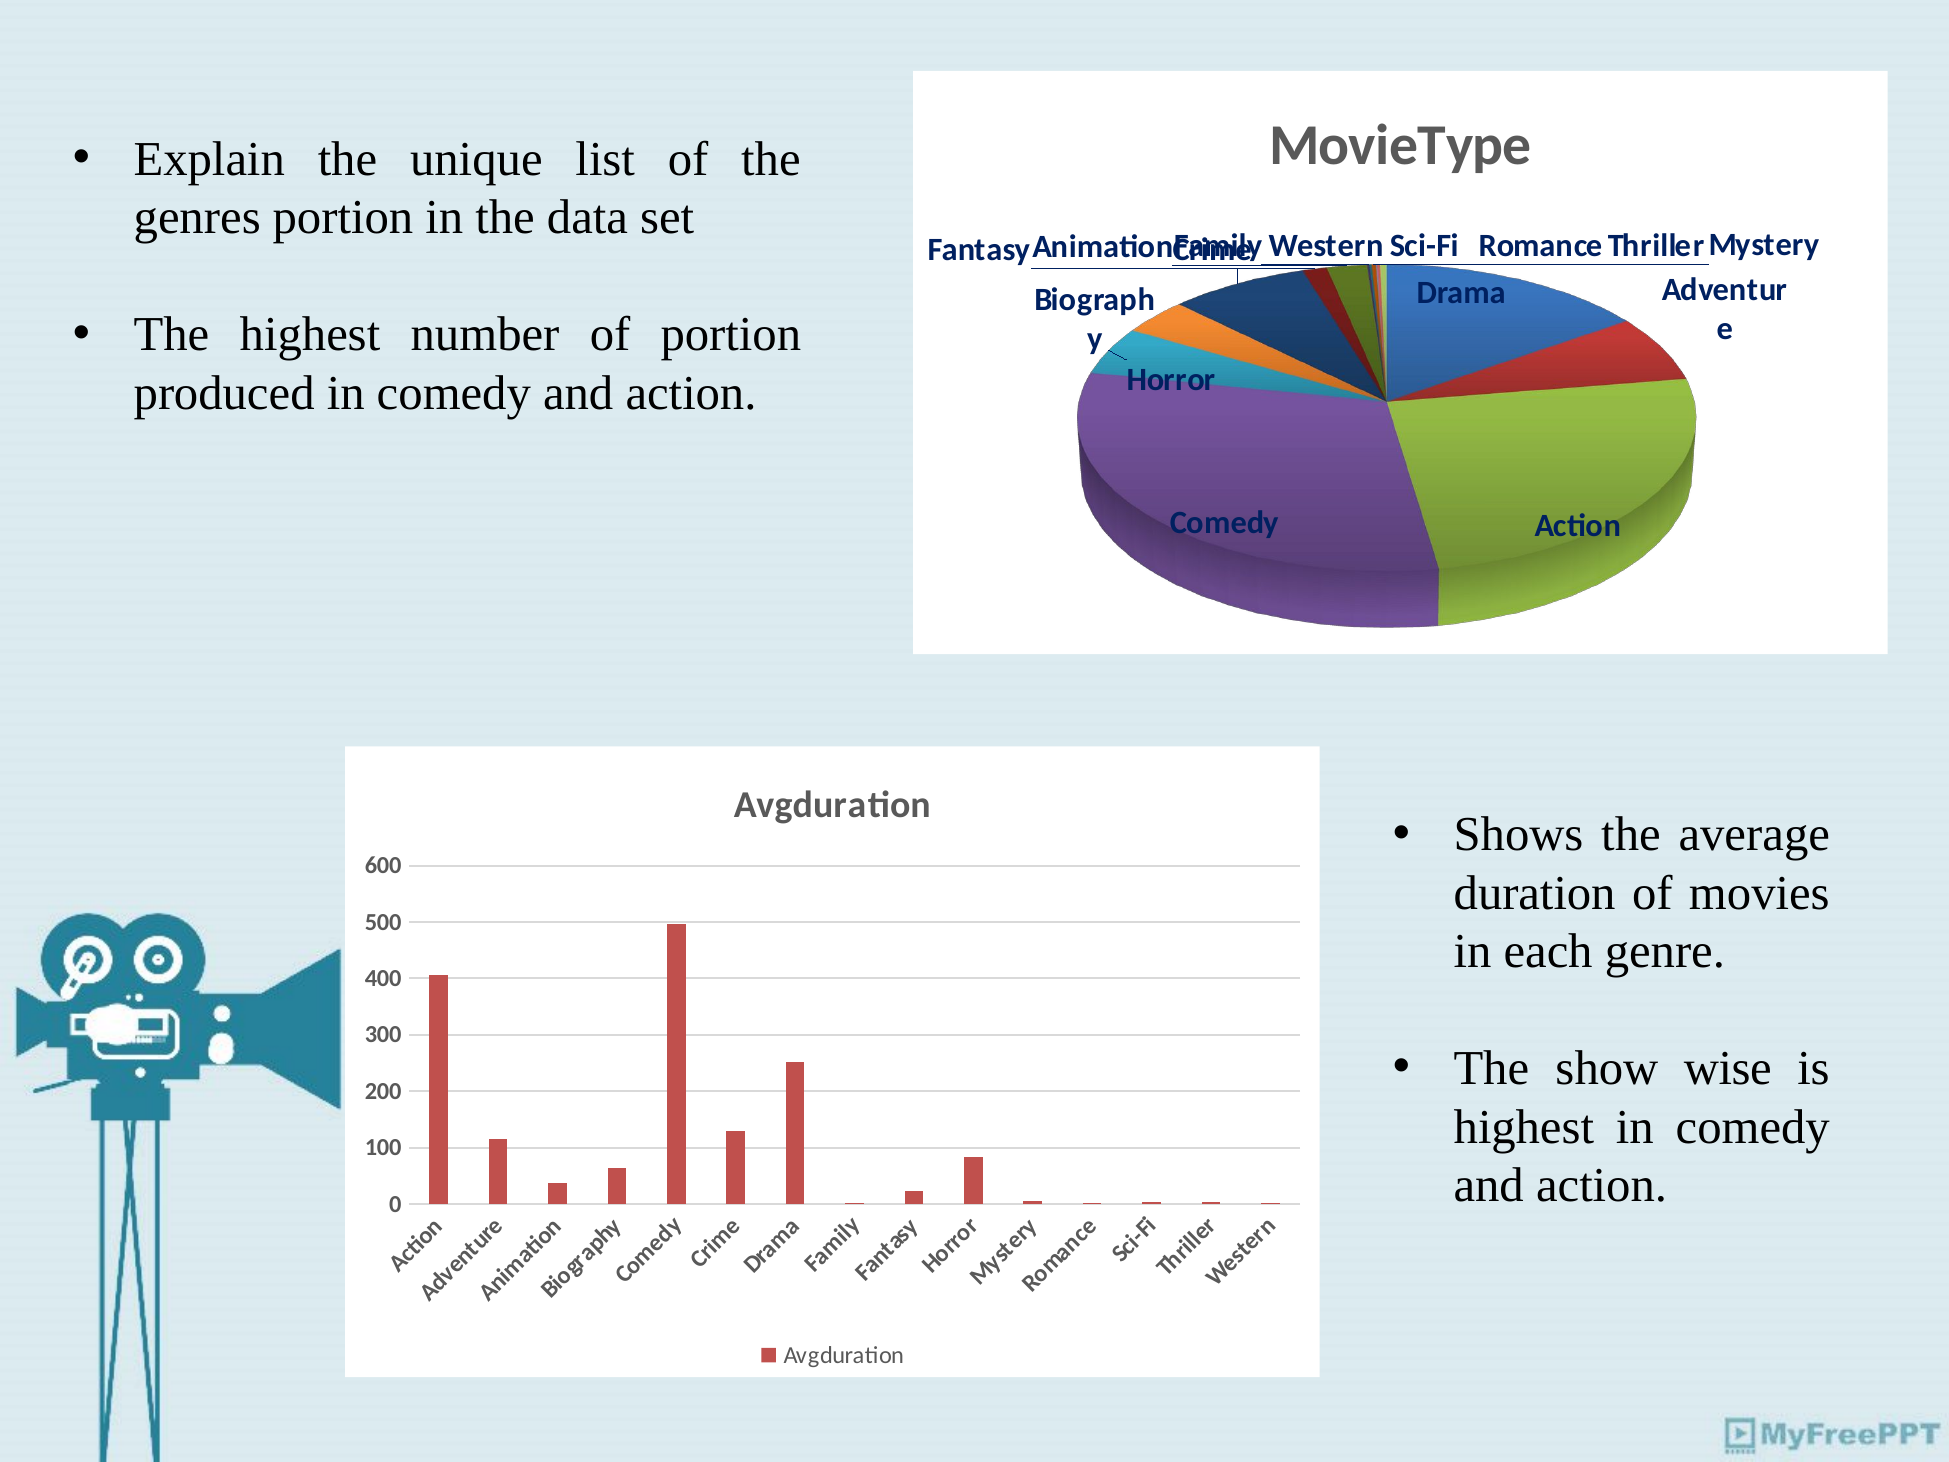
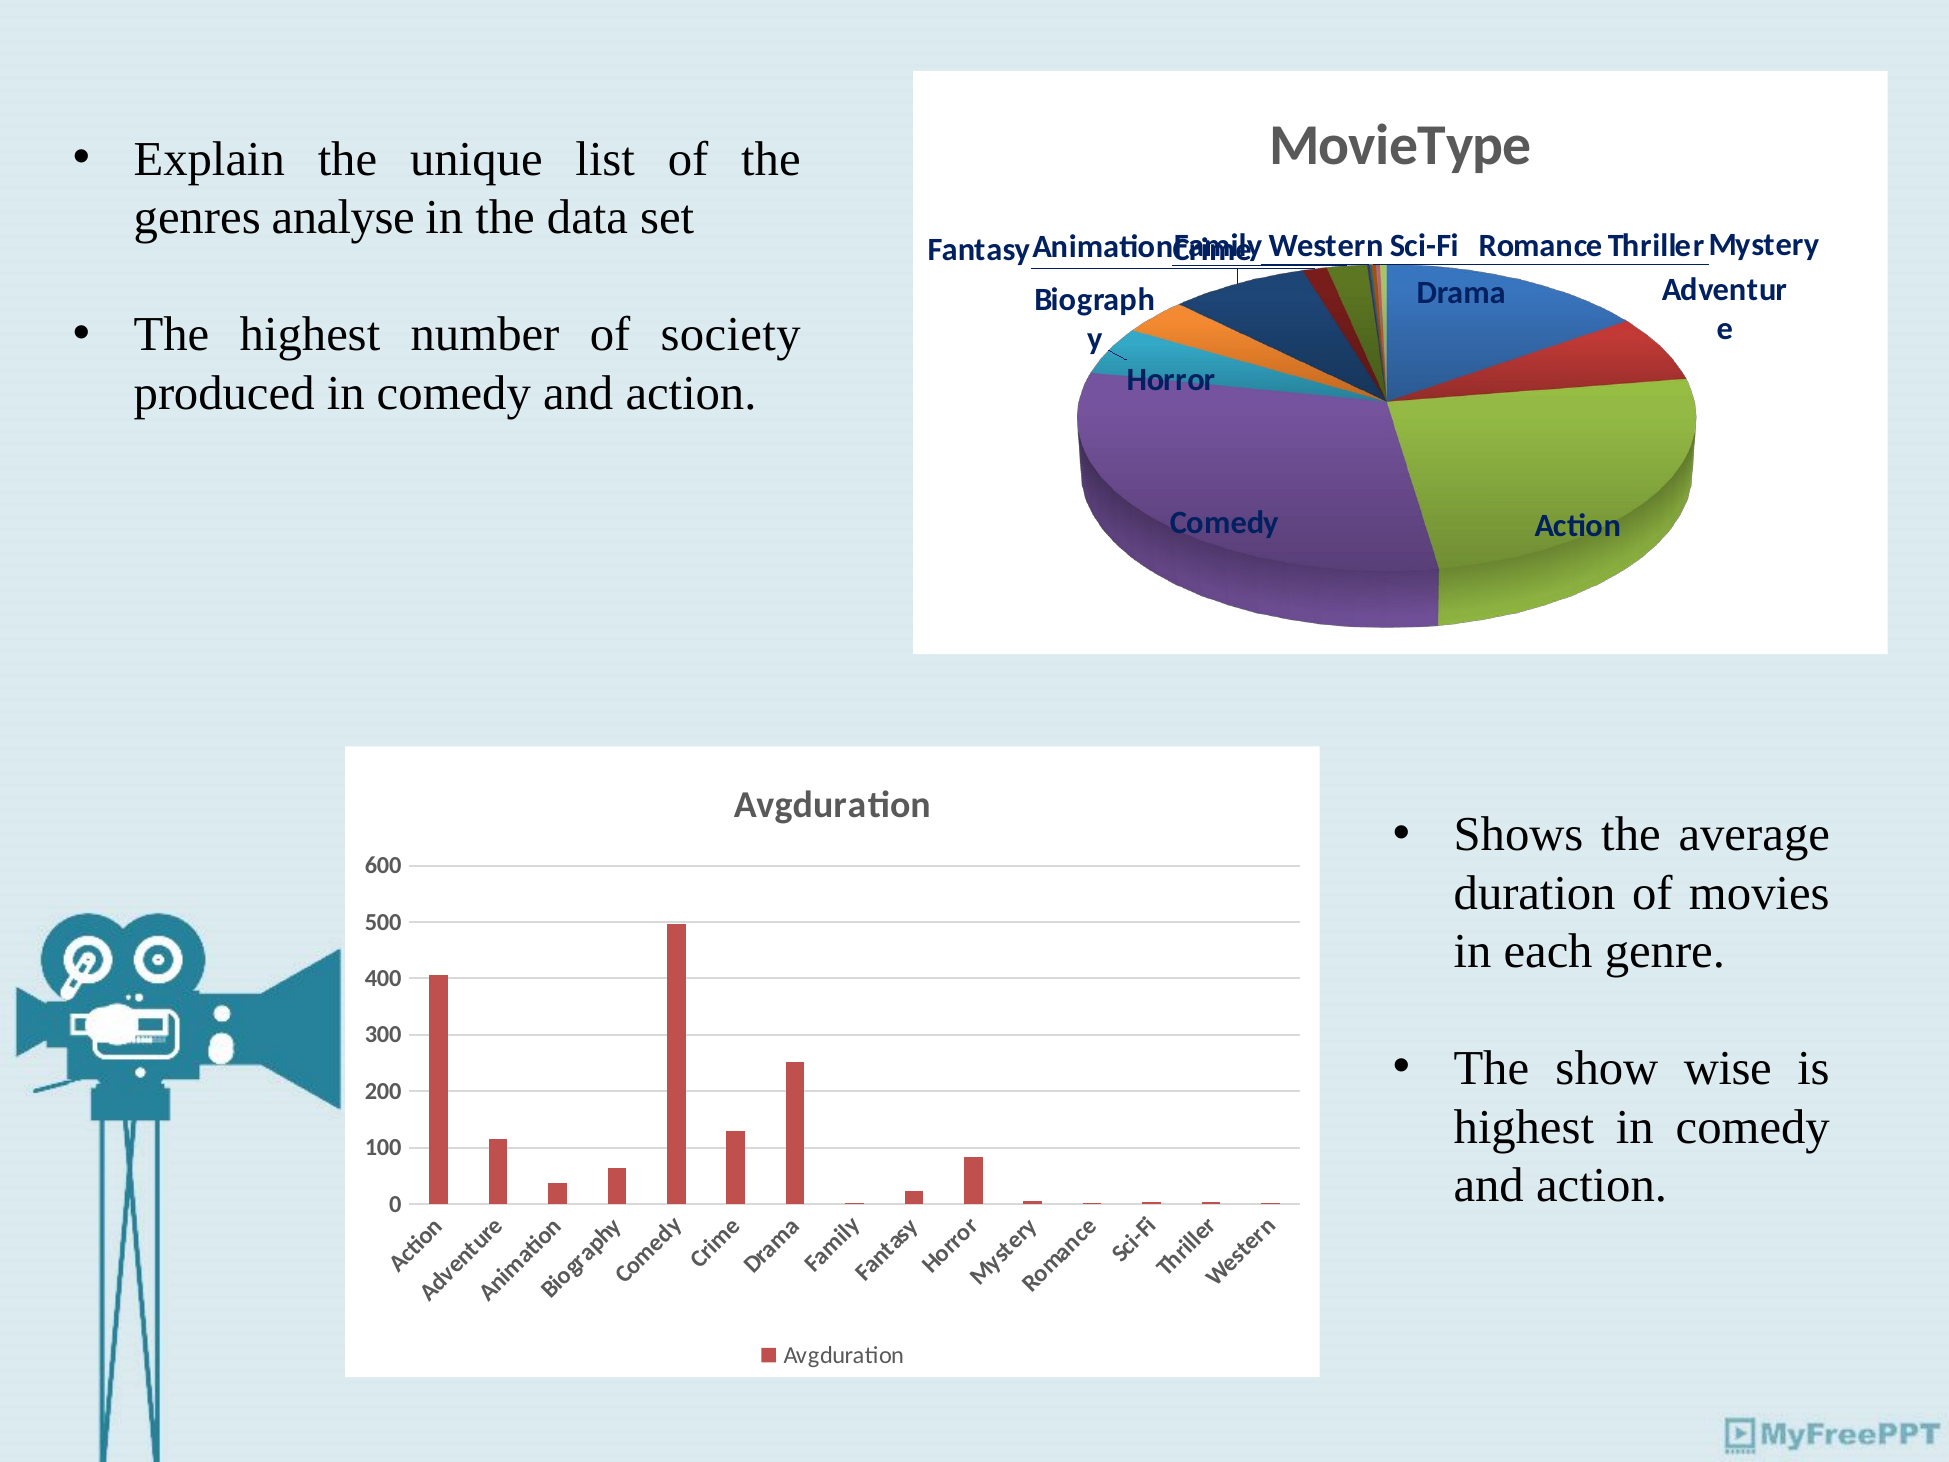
genres portion: portion -> analyse
of portion: portion -> society
